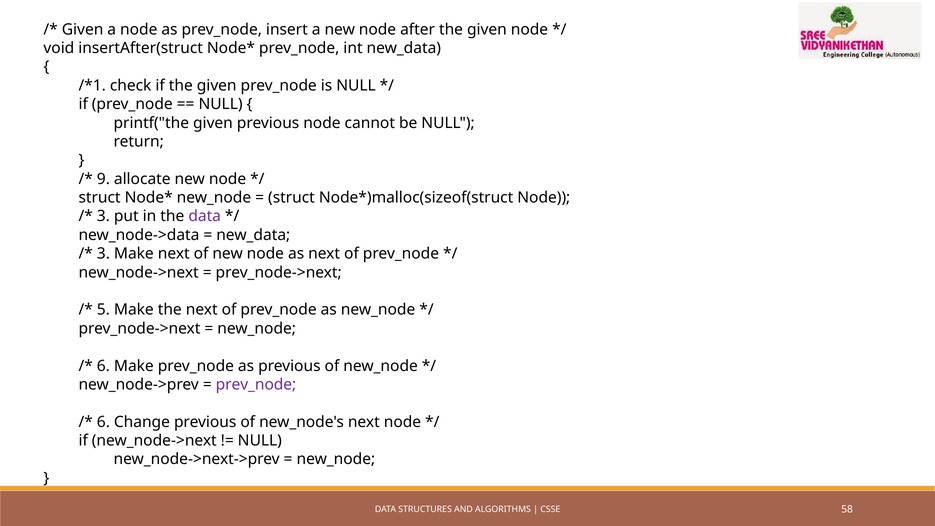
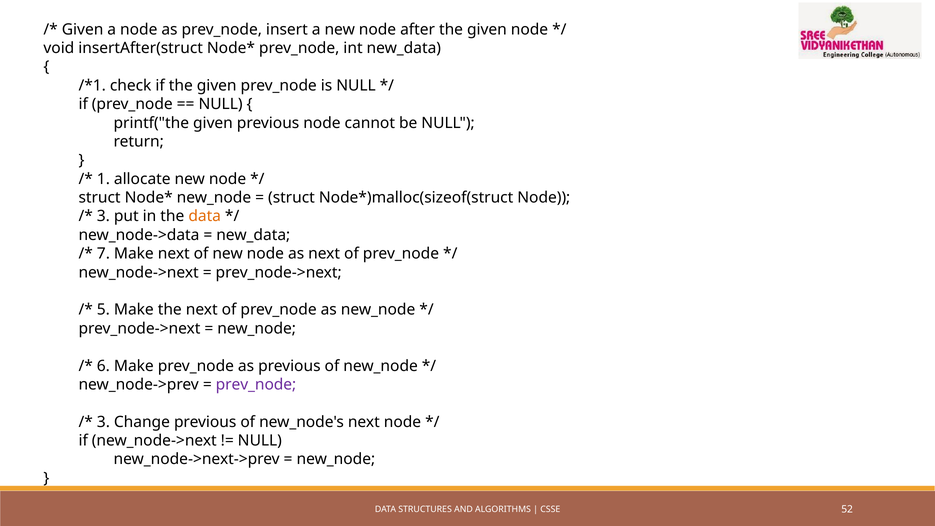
9: 9 -> 1
data at (205, 216) colour: purple -> orange
3 at (103, 254): 3 -> 7
6 at (103, 422): 6 -> 3
58: 58 -> 52
